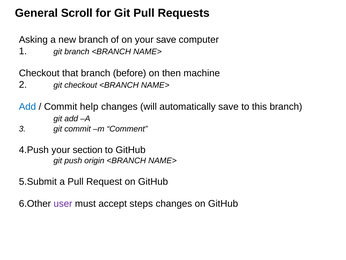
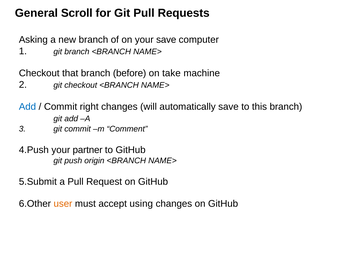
then: then -> take
help: help -> right
section: section -> partner
user colour: purple -> orange
steps: steps -> using
